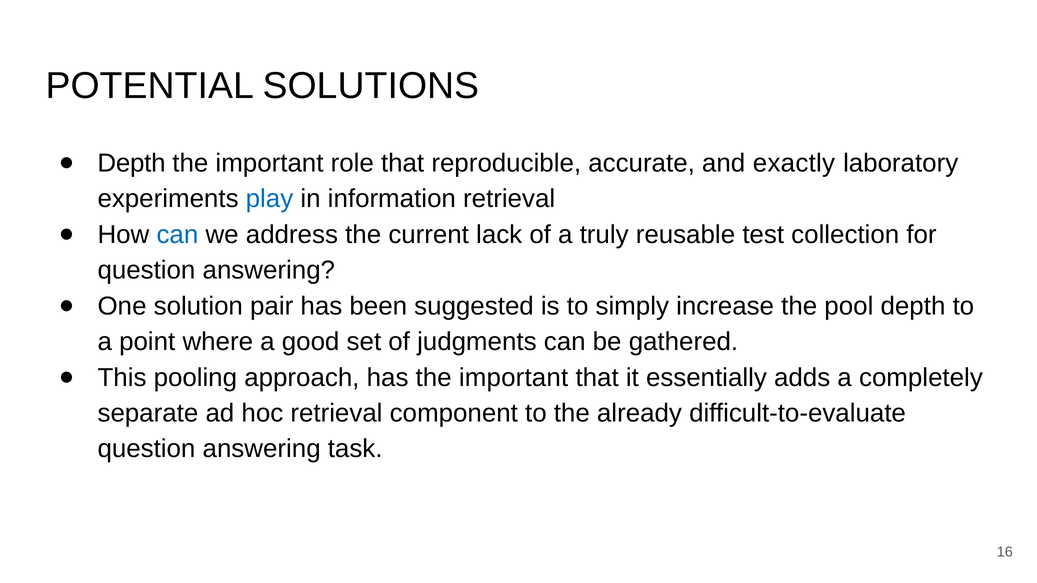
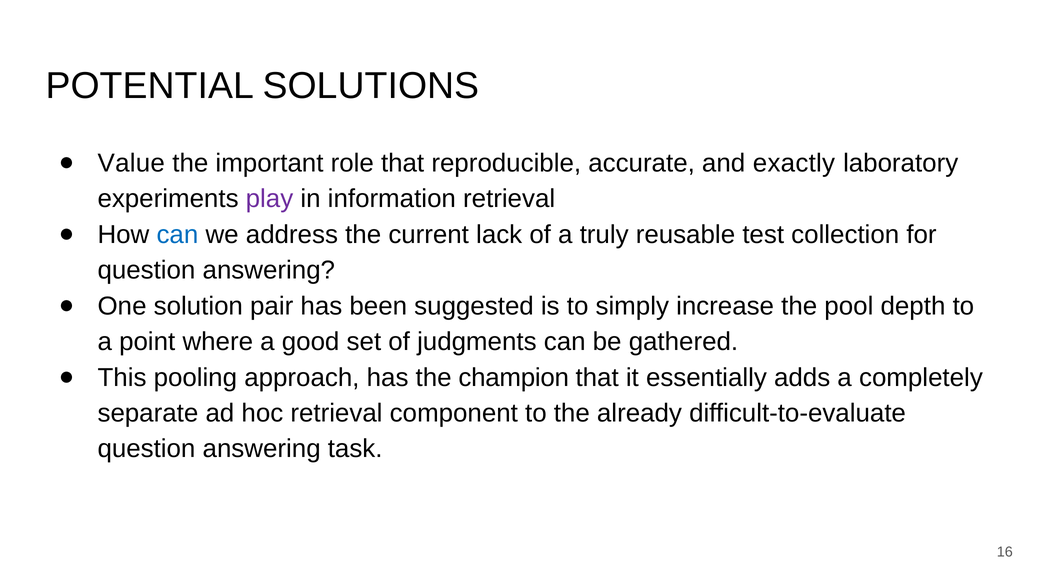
Depth at (132, 163): Depth -> Value
play colour: blue -> purple
has the important: important -> champion
